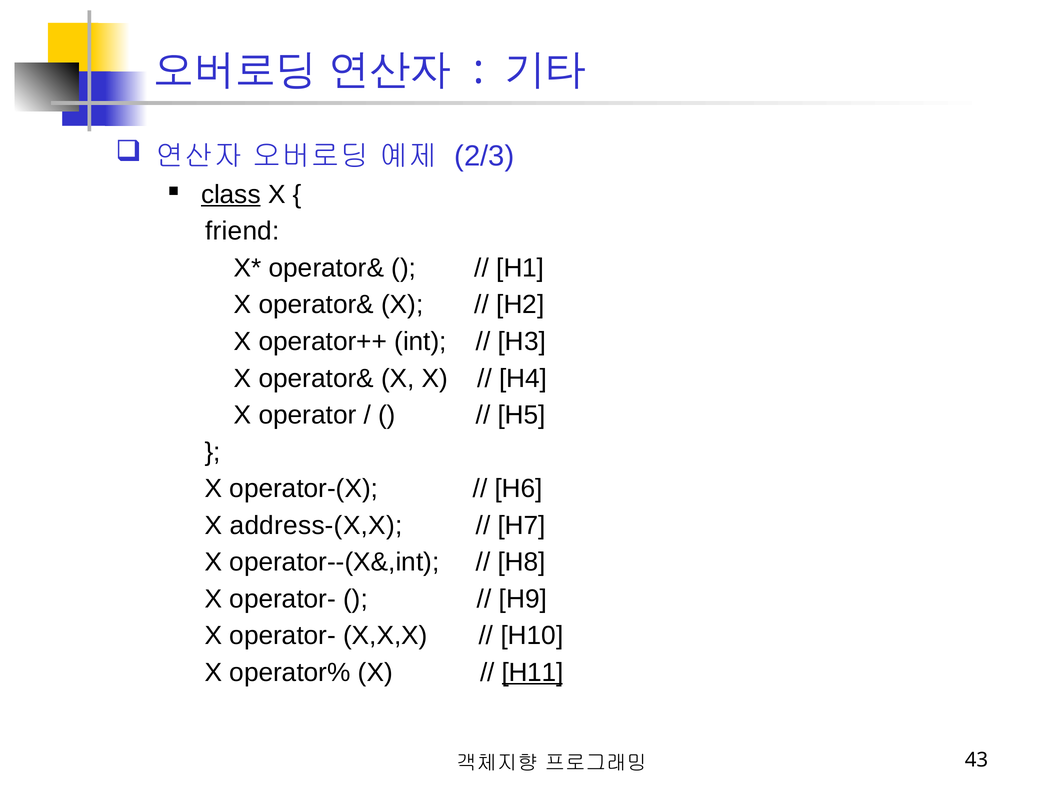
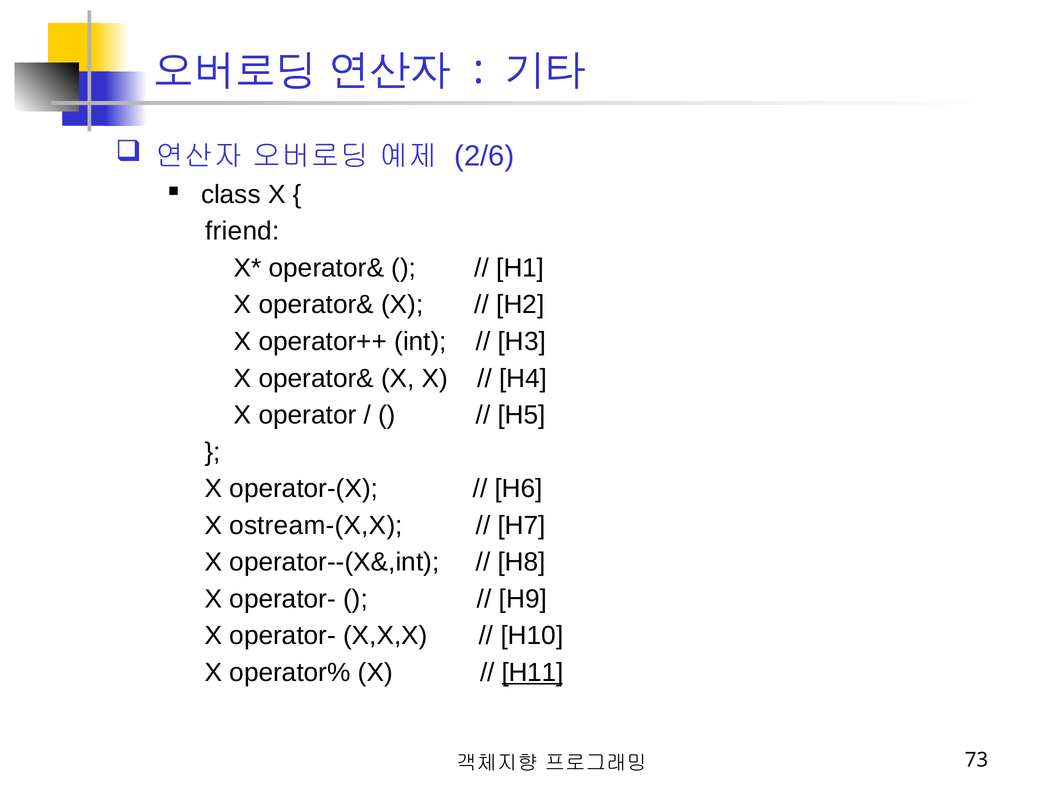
2/3: 2/3 -> 2/6
class underline: present -> none
address-(X,X: address-(X,X -> ostream-(X,X
43: 43 -> 73
